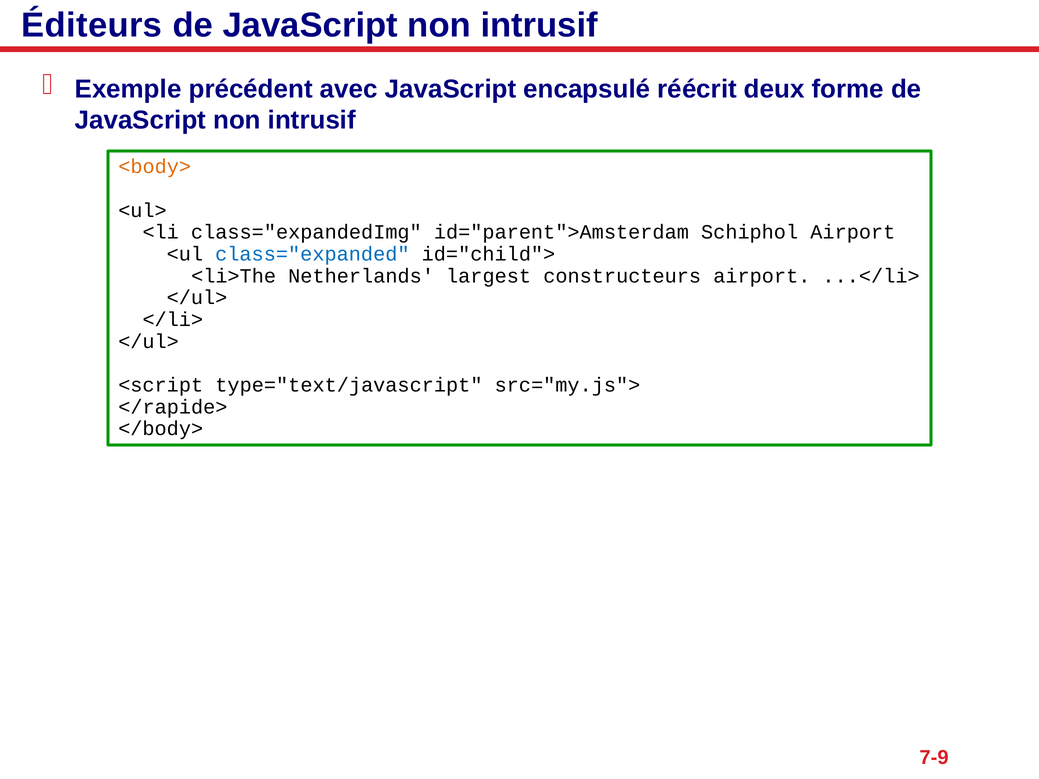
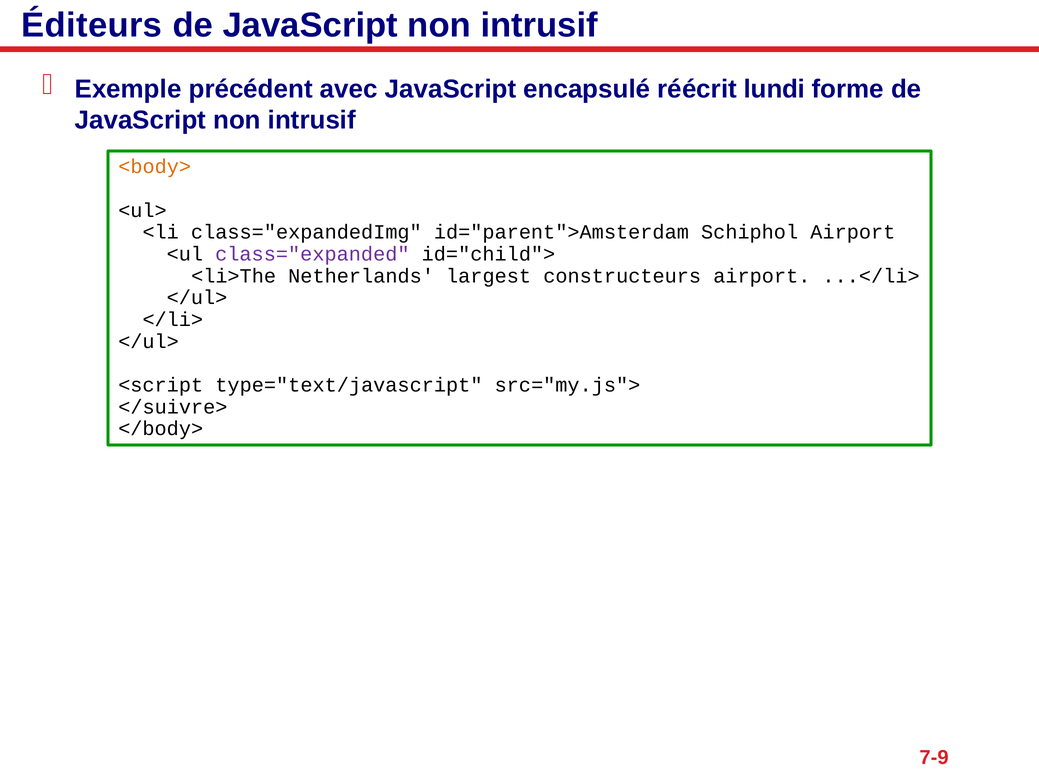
deux: deux -> lundi
class="expanded colour: blue -> purple
</rapide>: </rapide> -> </suivre>
